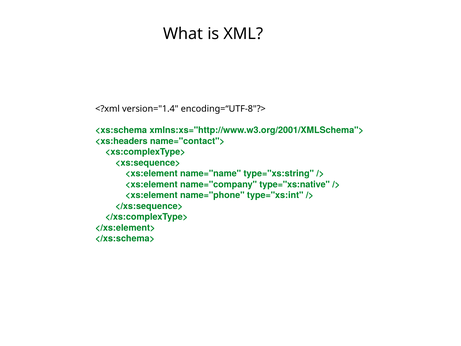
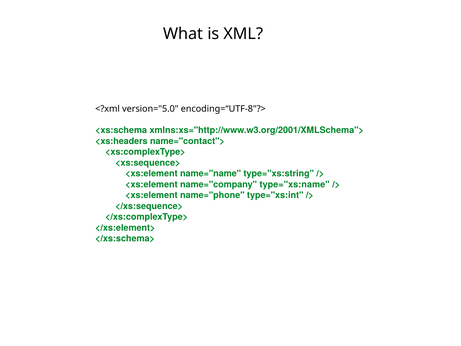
version="1.4: version="1.4 -> version="5.0
type="xs:native: type="xs:native -> type="xs:name
